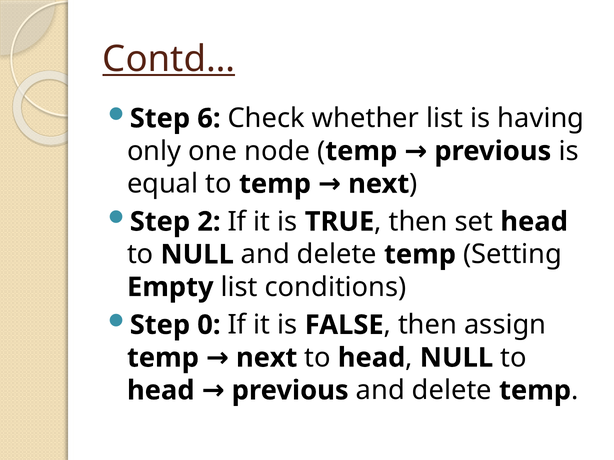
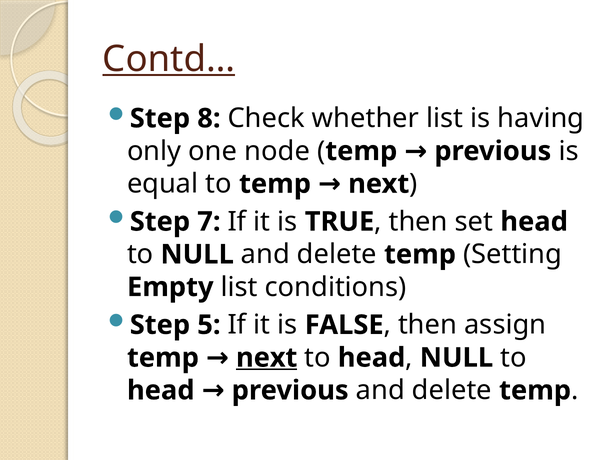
6: 6 -> 8
2: 2 -> 7
0: 0 -> 5
next at (267, 358) underline: none -> present
